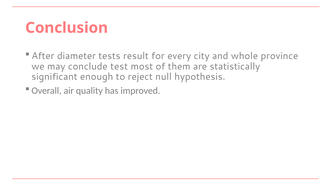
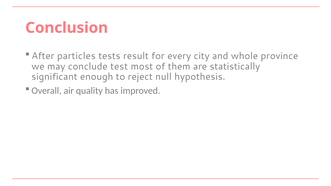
diameter: diameter -> particles
